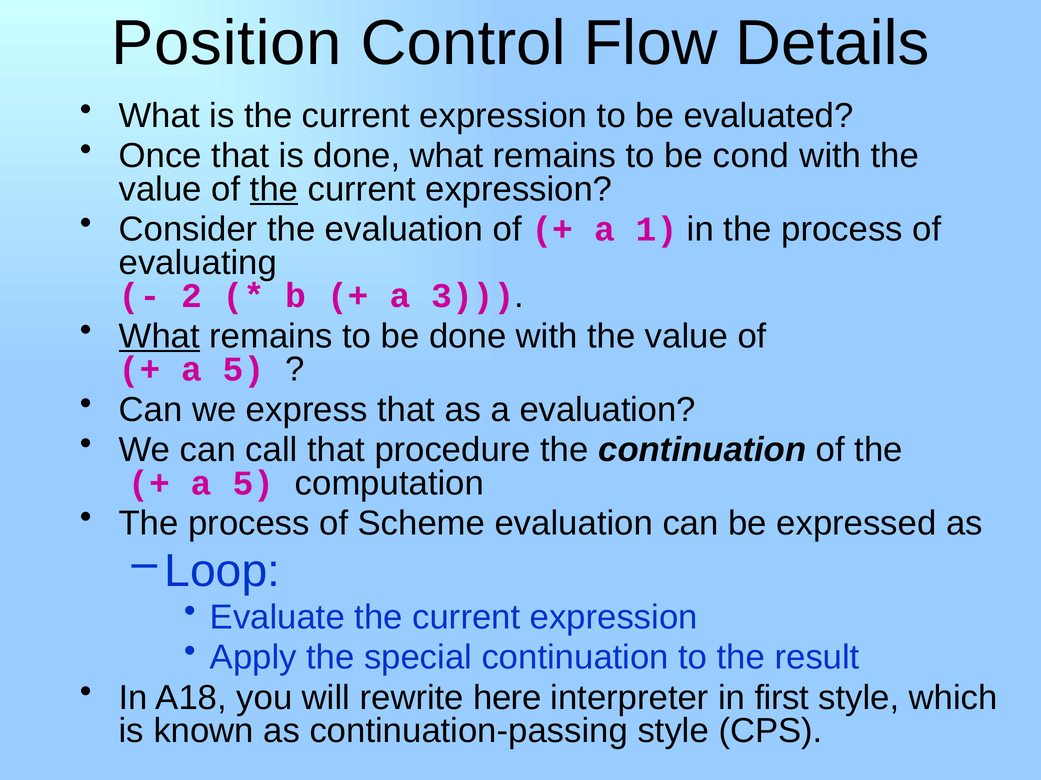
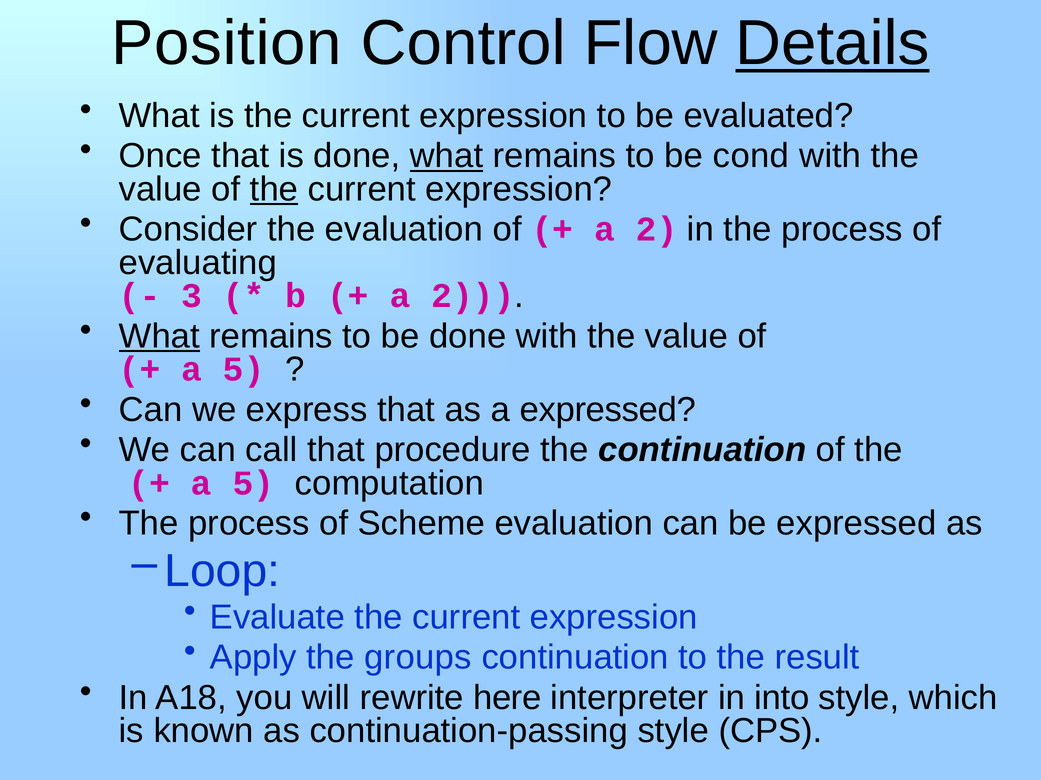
Details underline: none -> present
what at (447, 156) underline: none -> present
1 at (657, 230): 1 -> 2
2: 2 -> 3
3 at (473, 296): 3 -> 2
a evaluation: evaluation -> expressed
special: special -> groups
first: first -> into
